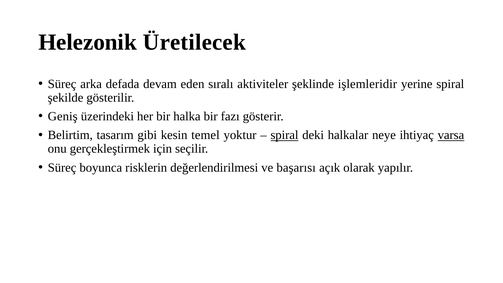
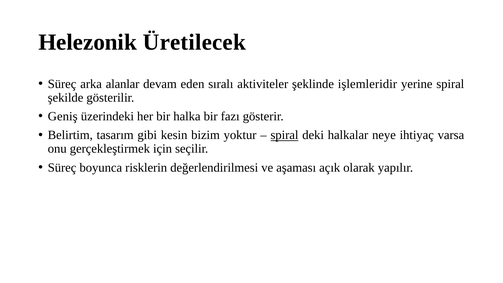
defada: defada -> alanlar
temel: temel -> bizim
varsa underline: present -> none
başarısı: başarısı -> aşaması
